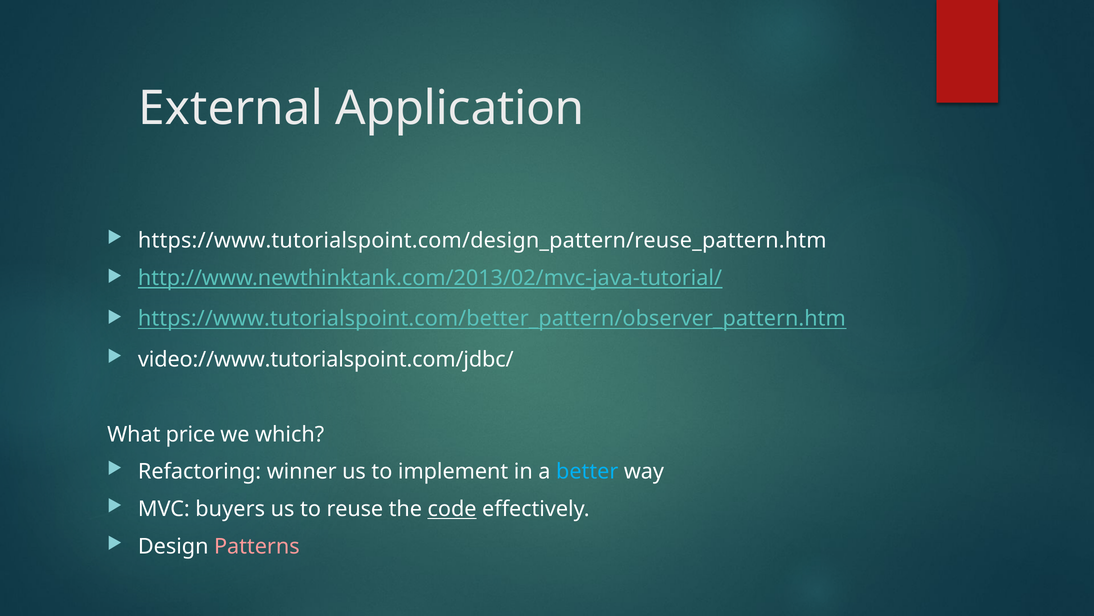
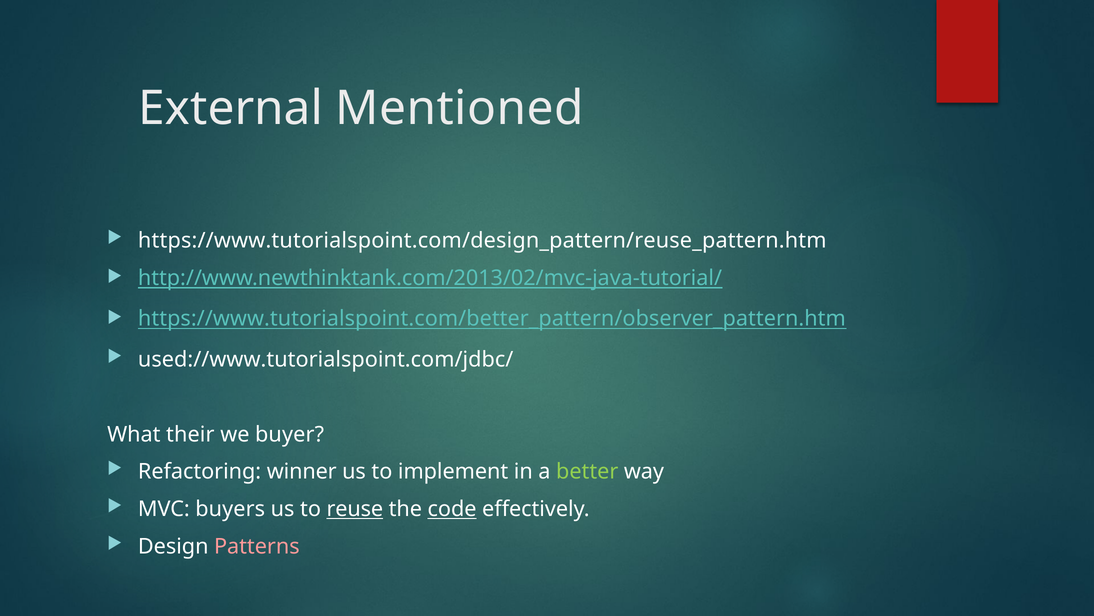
Application: Application -> Mentioned
video://www.tutorialspoint.com/jdbc/: video://www.tutorialspoint.com/jdbc/ -> used://www.tutorialspoint.com/jdbc/
price: price -> their
which: which -> buyer
better colour: light blue -> light green
reuse underline: none -> present
